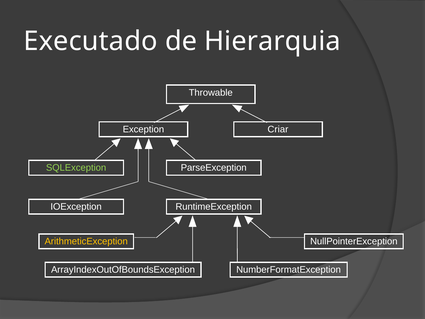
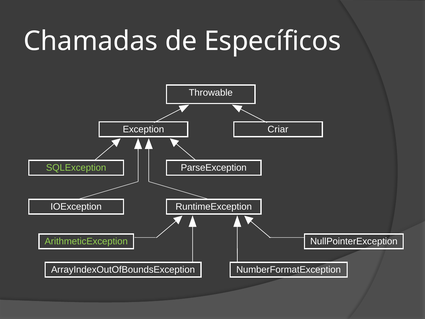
Executado: Executado -> Chamadas
Hierarquia: Hierarquia -> Específicos
ArithmeticException colour: yellow -> light green
